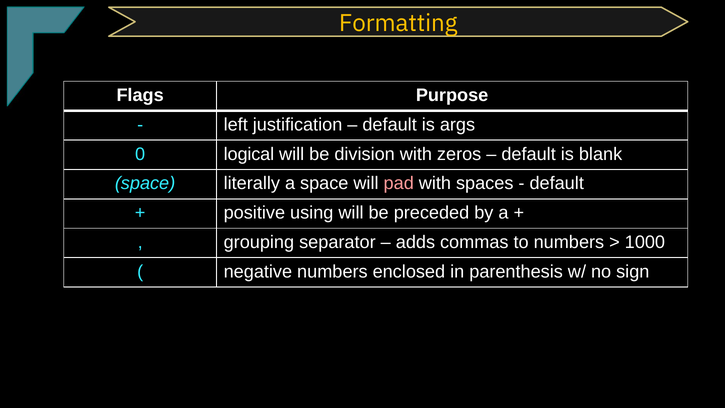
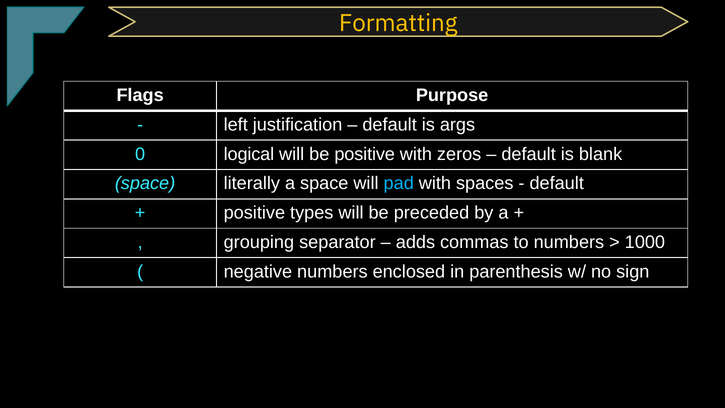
be division: division -> positive
pad colour: pink -> light blue
using: using -> types
